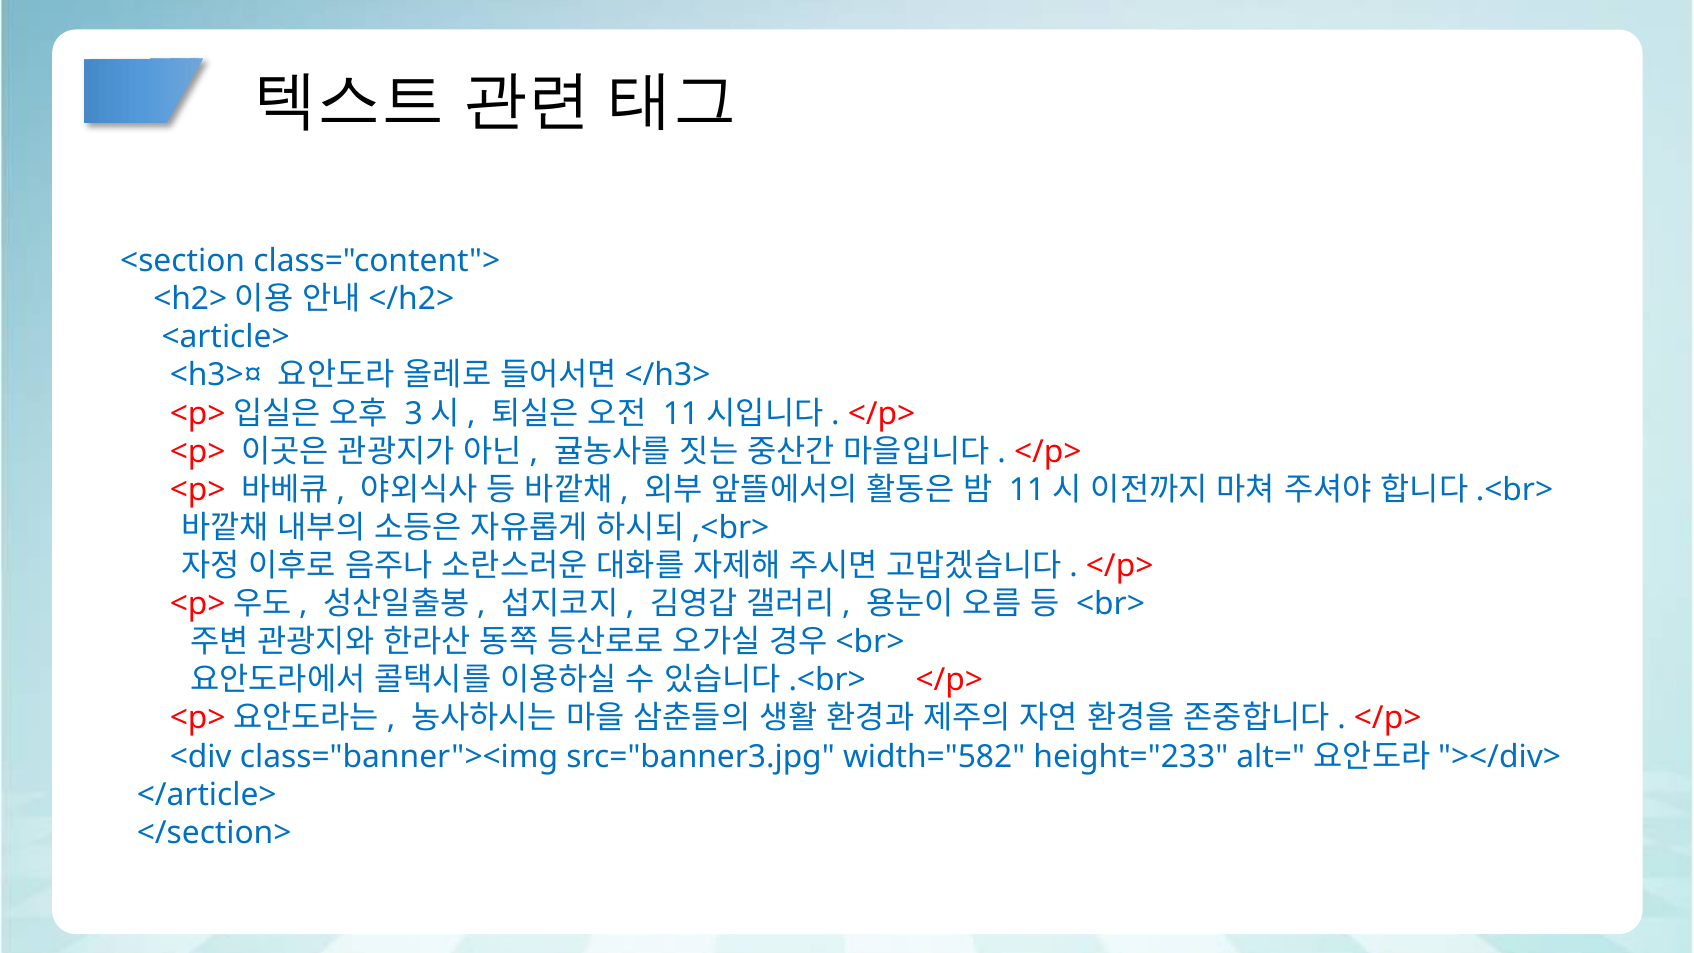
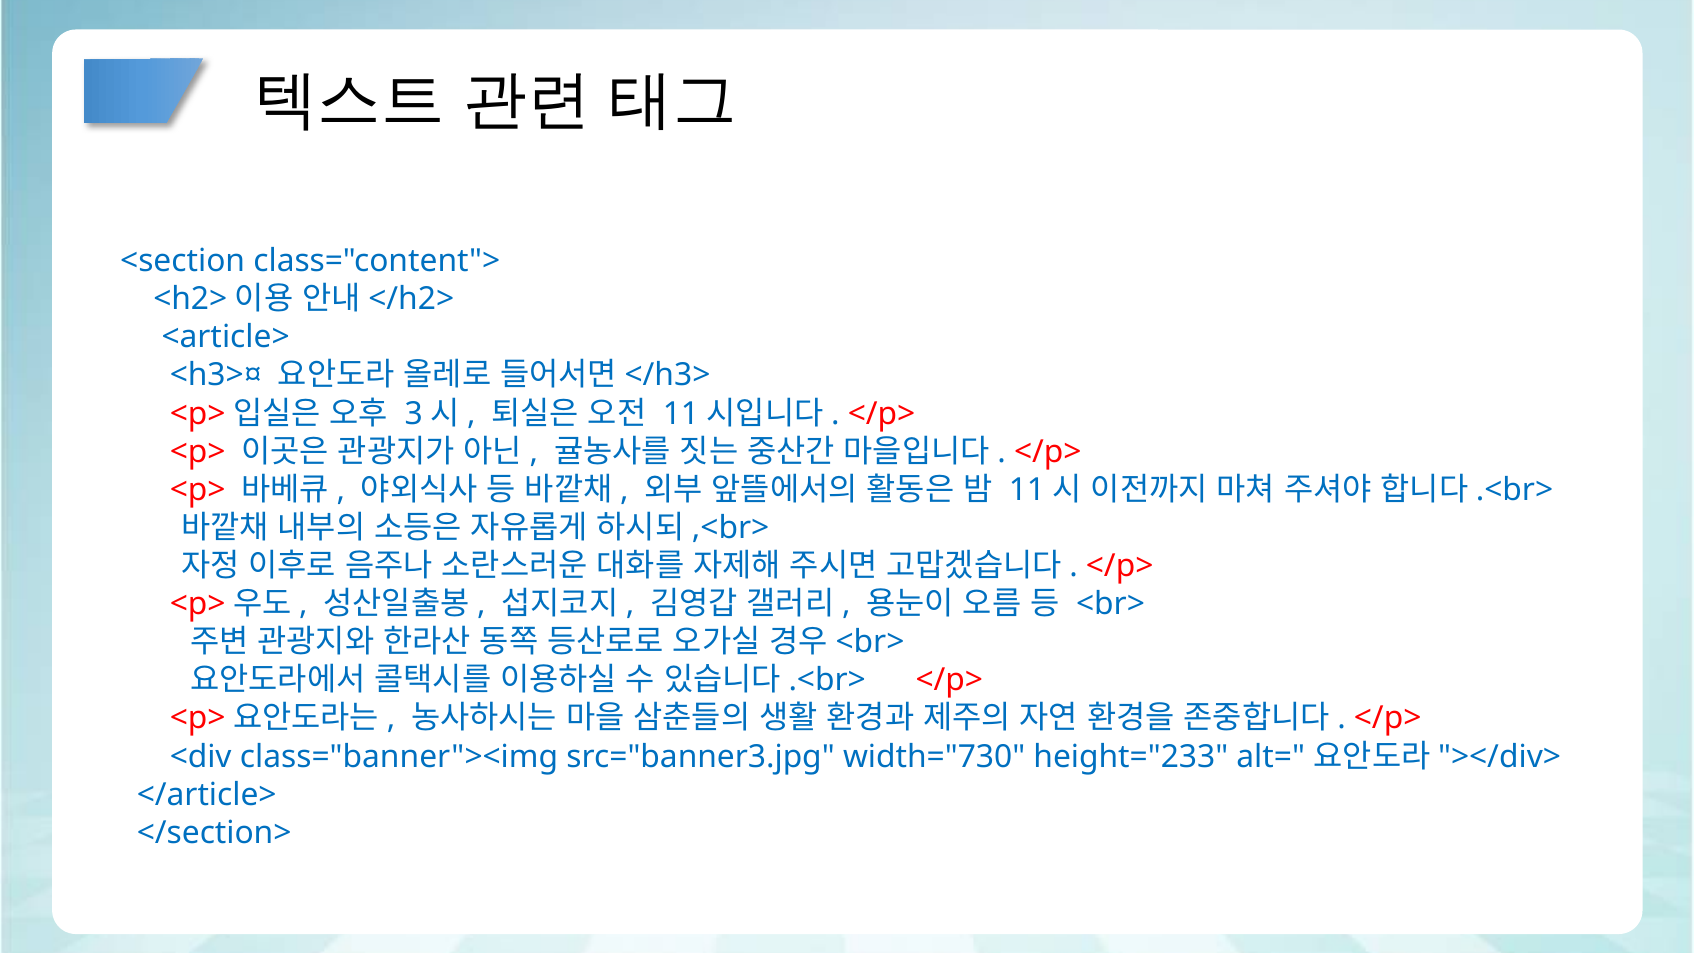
width="582: width="582 -> width="730
